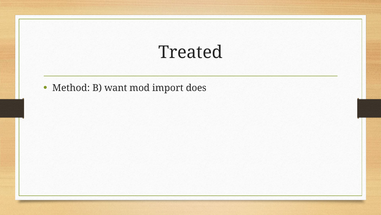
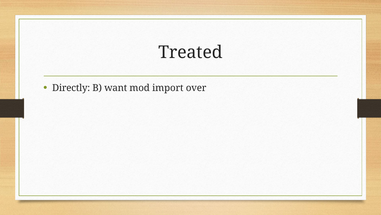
Method: Method -> Directly
does: does -> over
